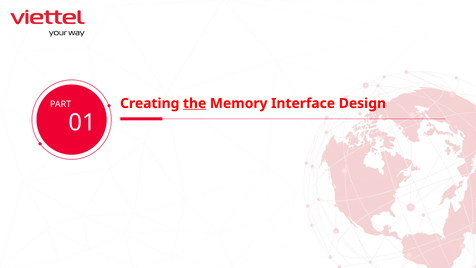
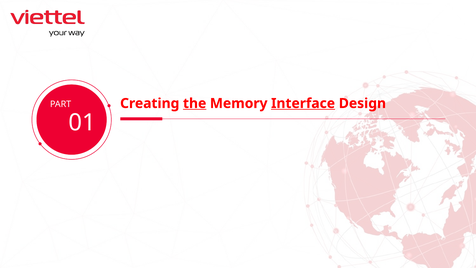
Interface underline: none -> present
